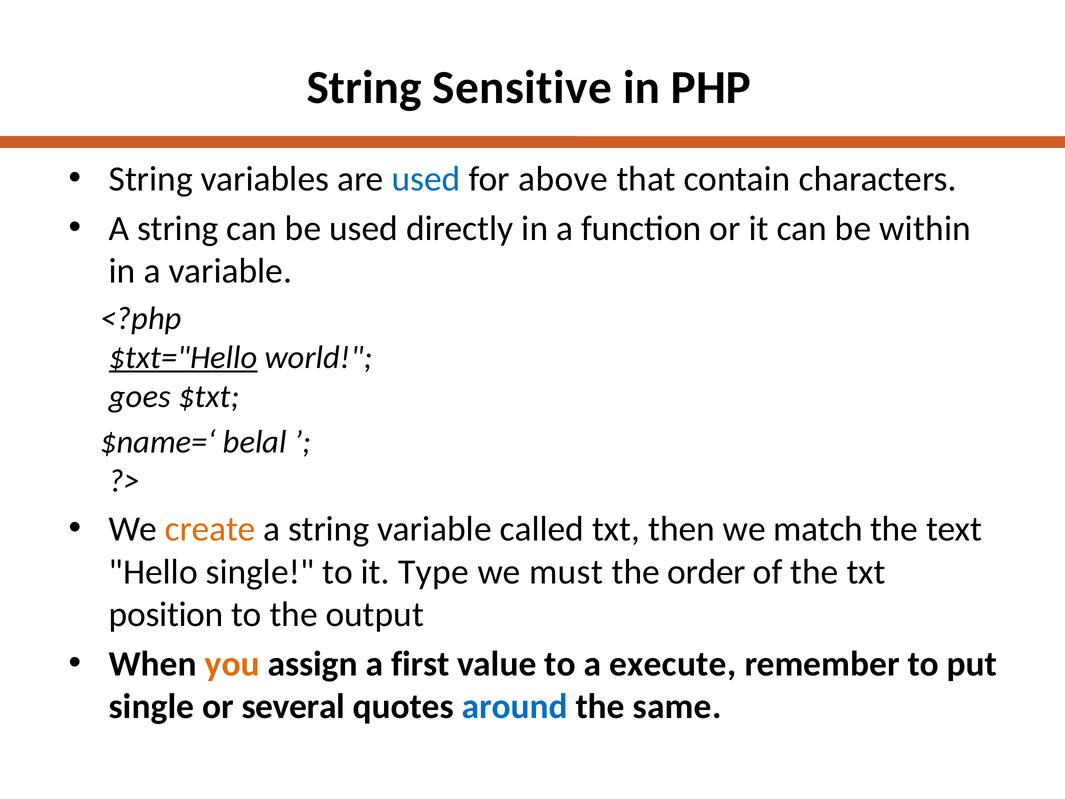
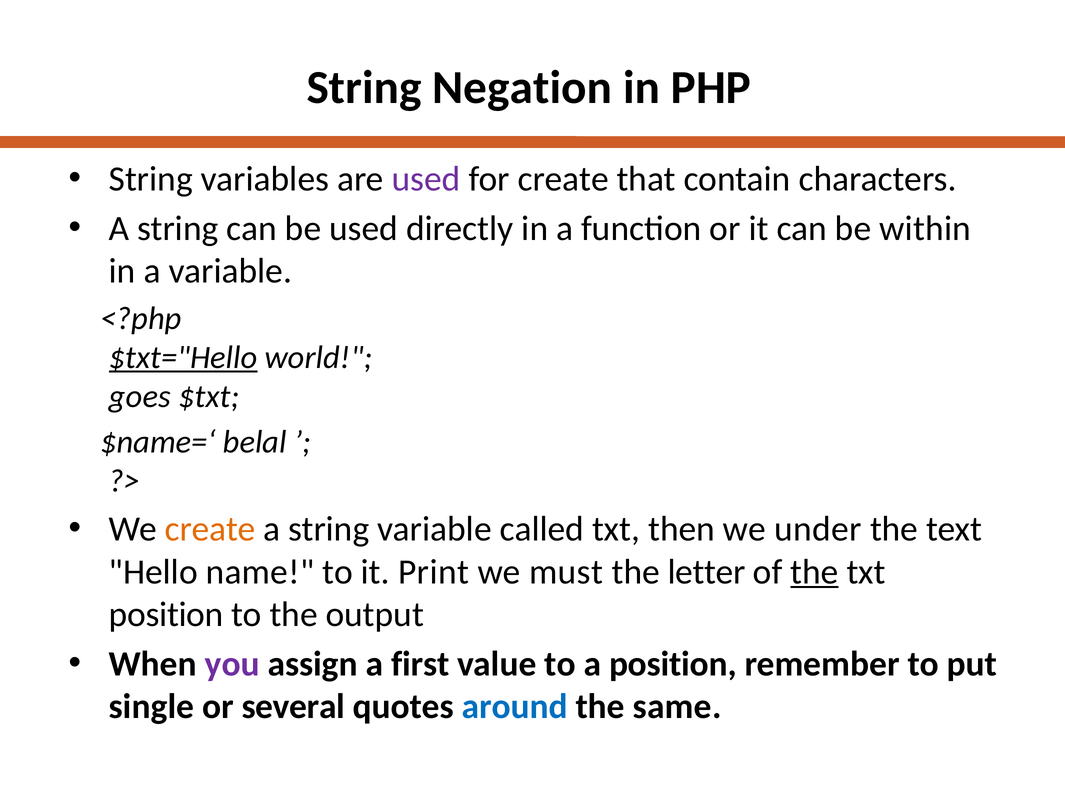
Sensitive: Sensitive -> Negation
used at (426, 179) colour: blue -> purple
for above: above -> create
match: match -> under
Hello single: single -> name
Type: Type -> Print
order: order -> letter
the at (814, 572) underline: none -> present
you colour: orange -> purple
a execute: execute -> position
